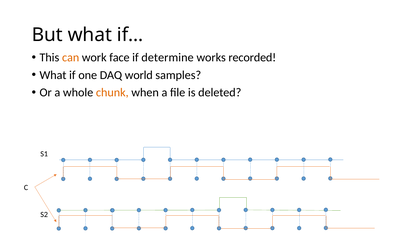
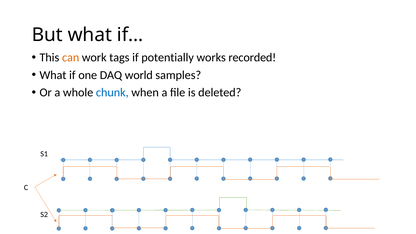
face: face -> tags
determine: determine -> potentially
chunk colour: orange -> blue
